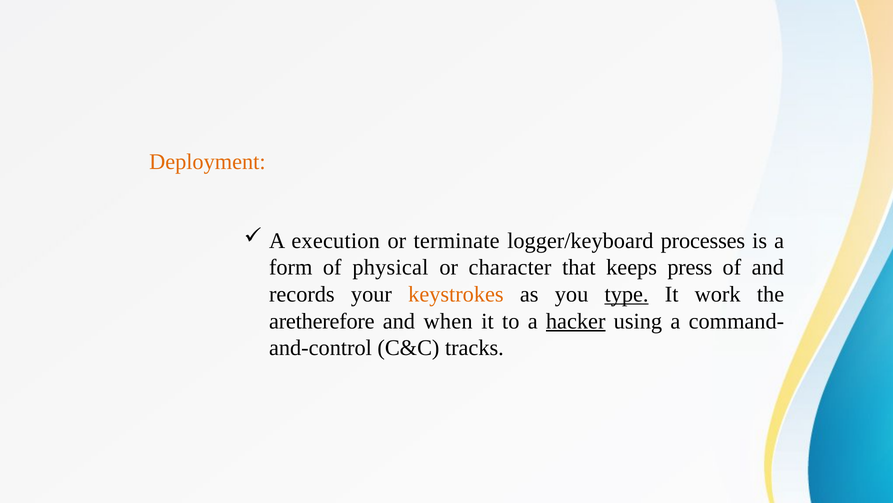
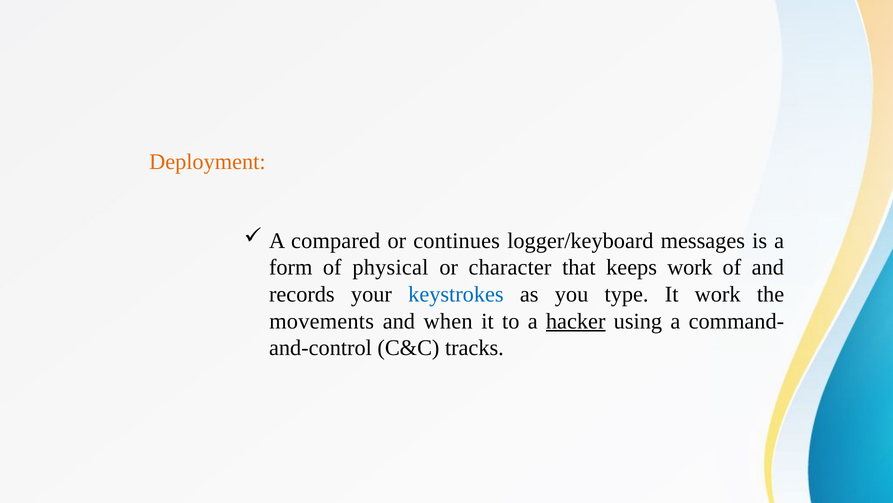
execution: execution -> compared
terminate: terminate -> continues
processes: processes -> messages
keeps press: press -> work
keystrokes colour: orange -> blue
type underline: present -> none
aretherefore: aretherefore -> movements
